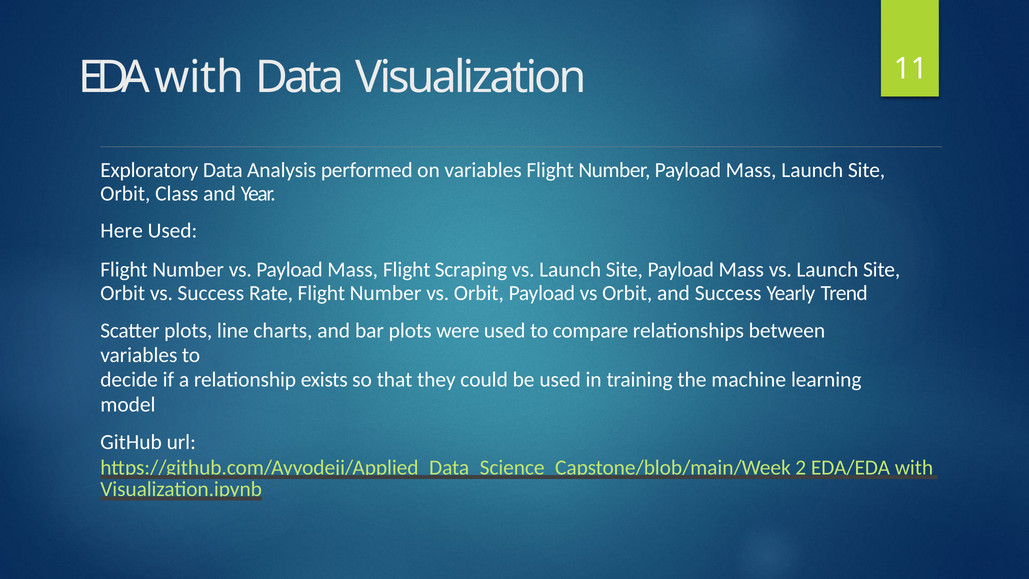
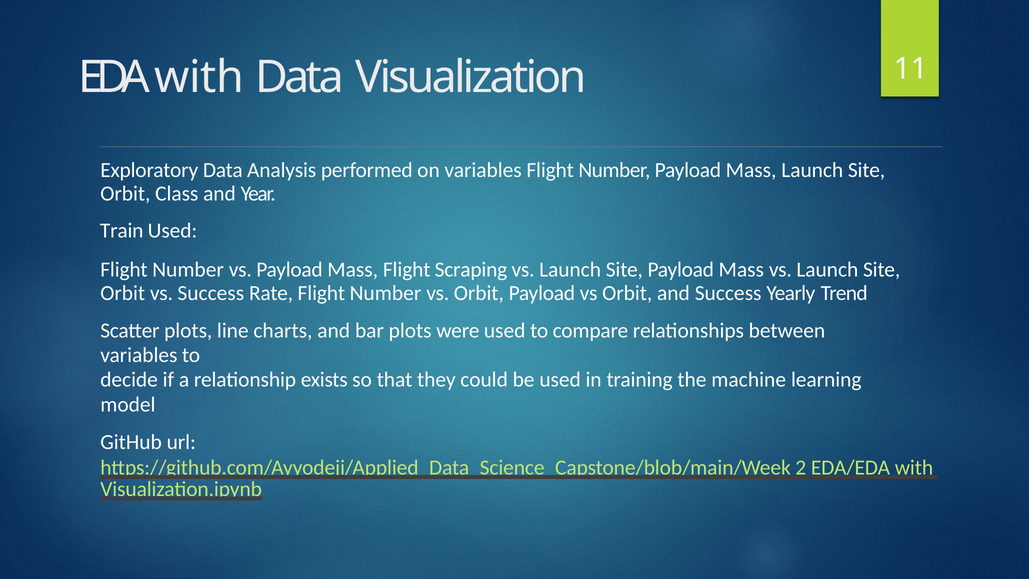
Here: Here -> Train
